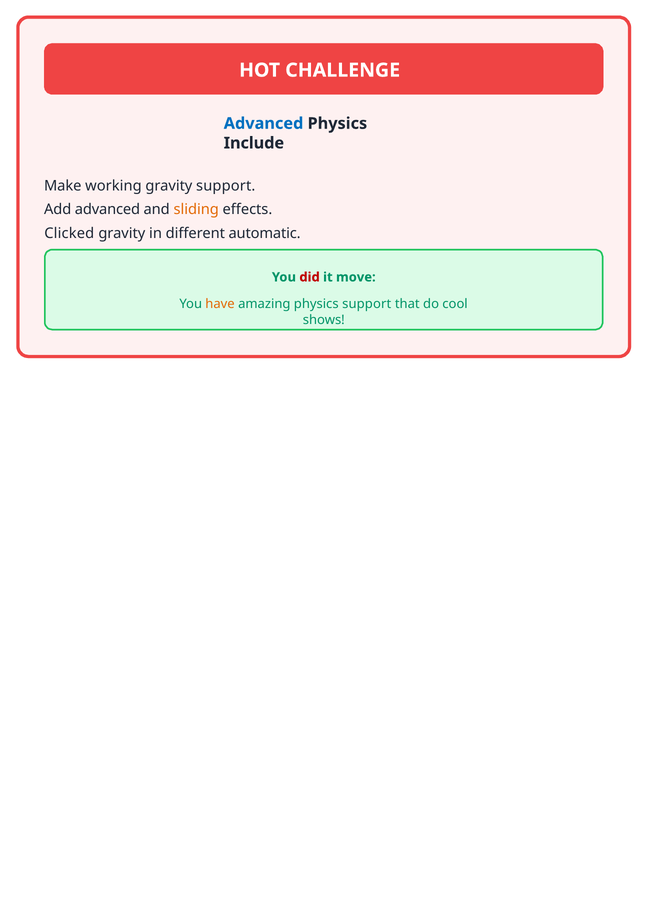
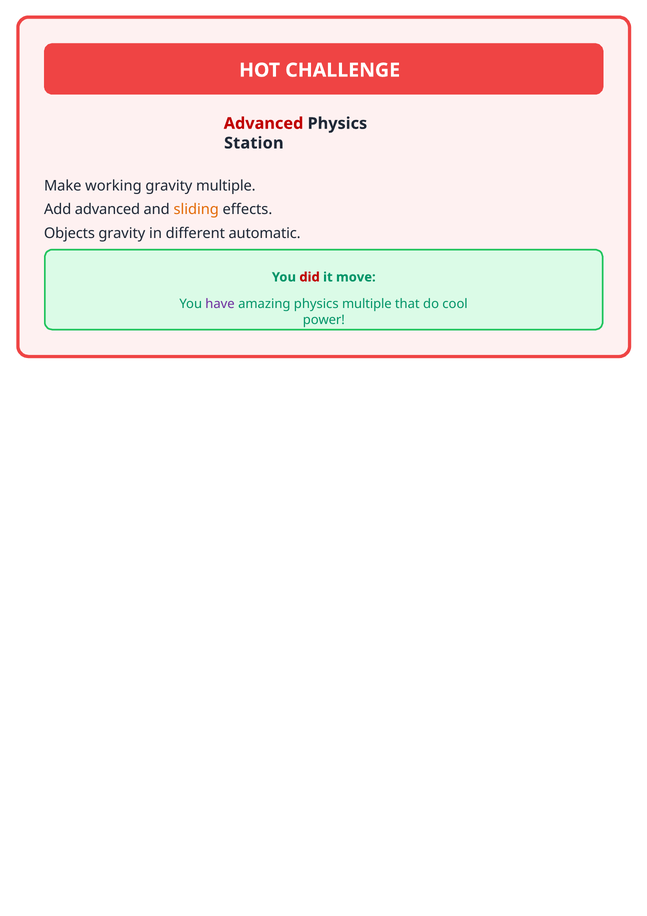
Advanced at (264, 123) colour: blue -> red
Include: Include -> Station
gravity support: support -> multiple
Clicked: Clicked -> Objects
have colour: orange -> purple
physics support: support -> multiple
shows: shows -> power
